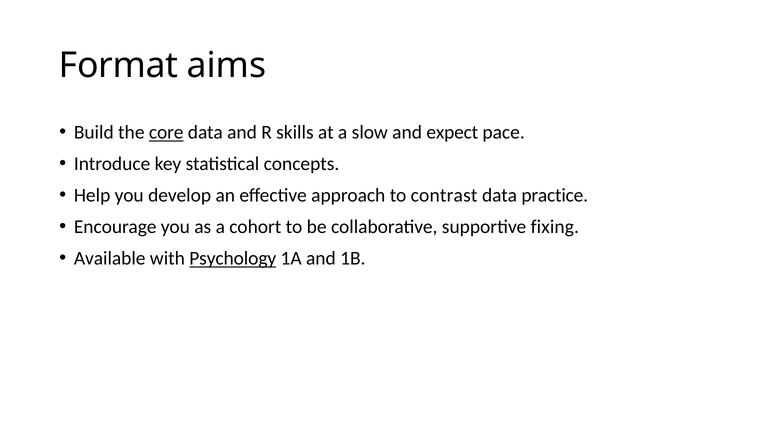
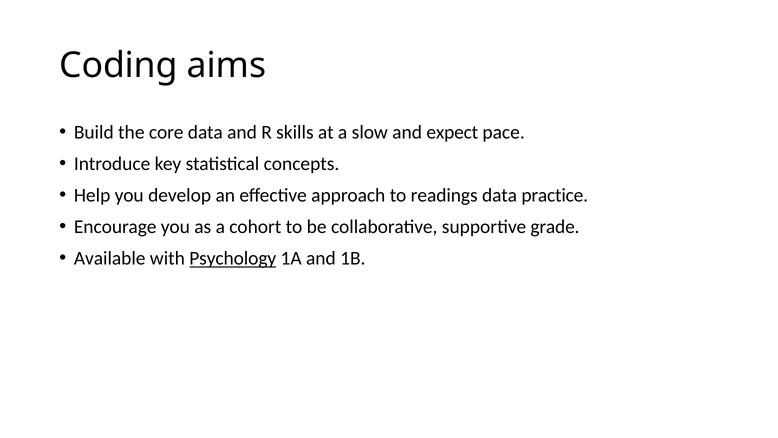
Format: Format -> Coding
core underline: present -> none
contrast: contrast -> readings
fixing: fixing -> grade
